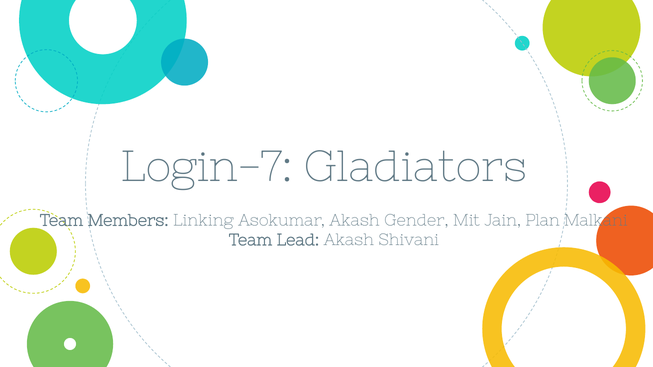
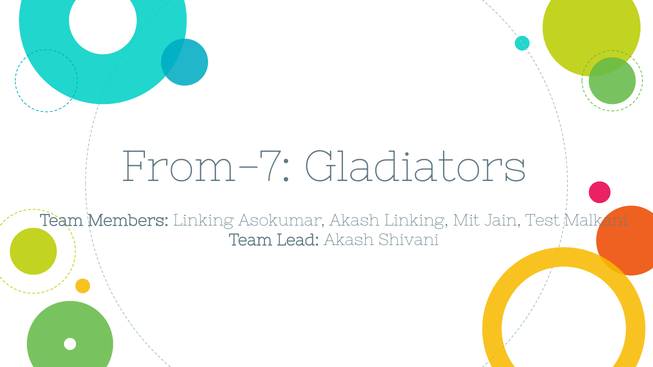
Login-7: Login-7 -> From-7
Akash Gender: Gender -> Linking
Plan: Plan -> Test
